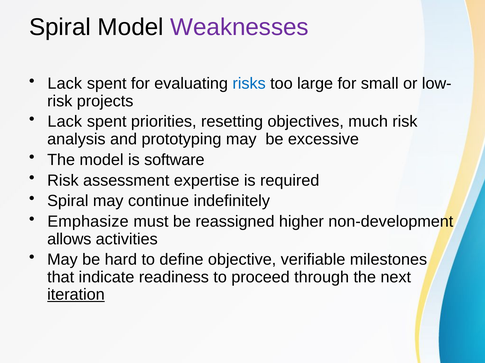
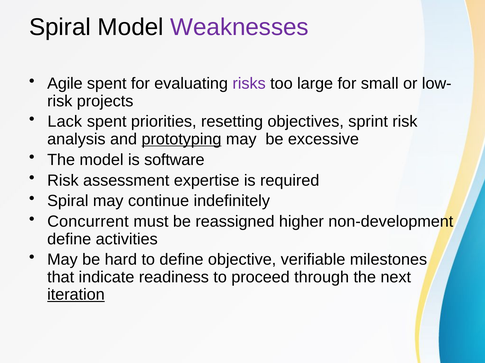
Lack at (65, 84): Lack -> Agile
risks colour: blue -> purple
much: much -> sprint
prototyping underline: none -> present
Emphasize: Emphasize -> Concurrent
allows at (69, 240): allows -> define
